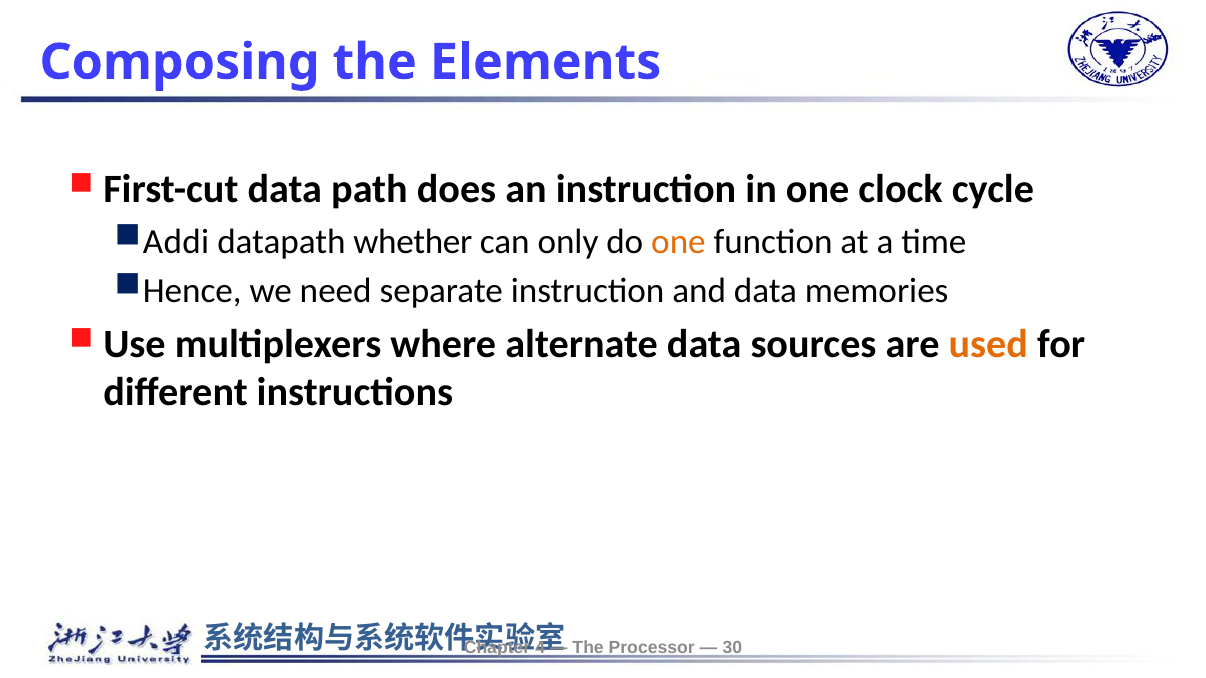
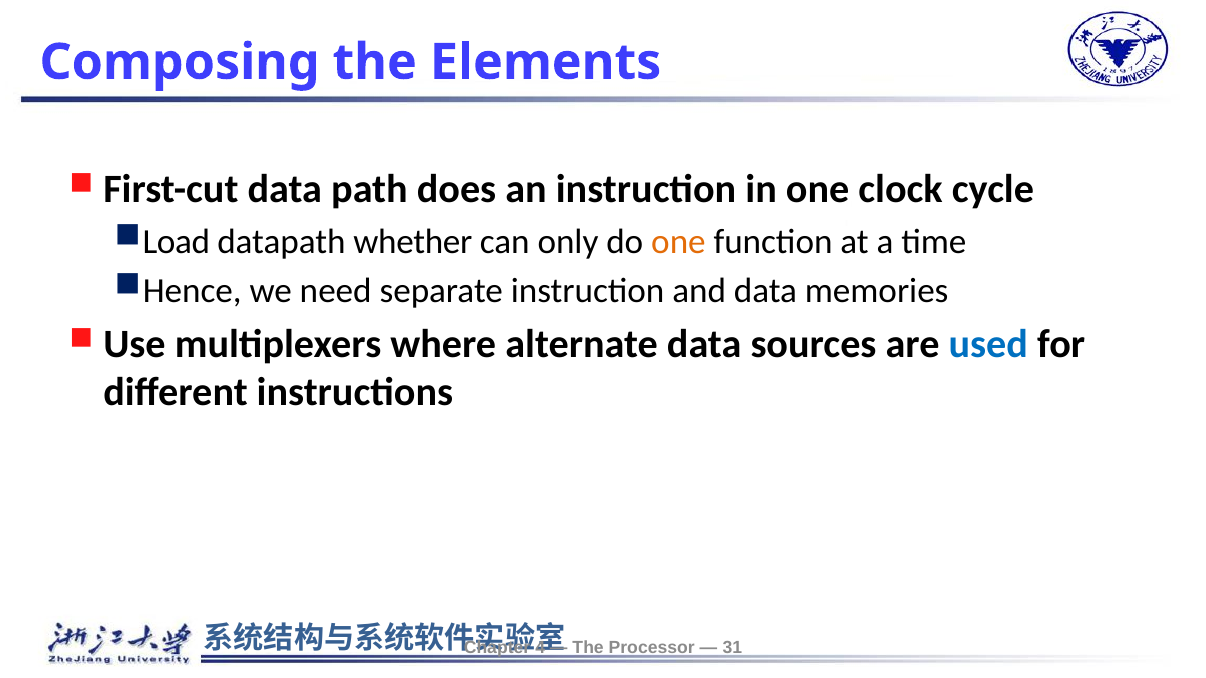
Addi: Addi -> Load
used colour: orange -> blue
30: 30 -> 31
